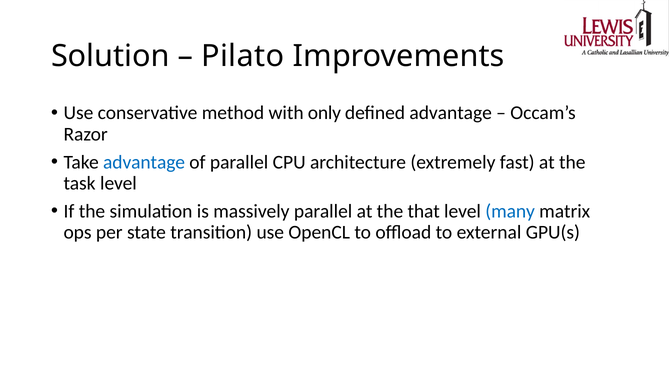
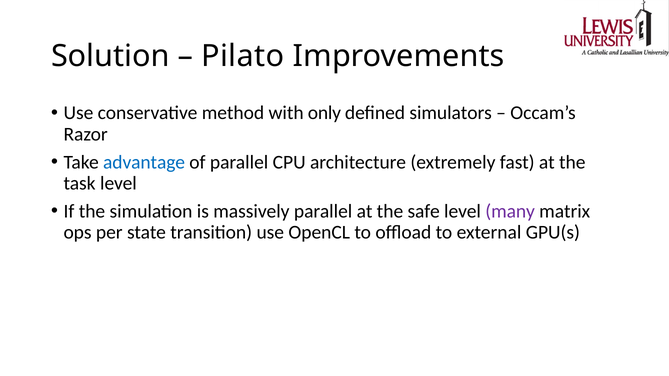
defined advantage: advantage -> simulators
that: that -> safe
many colour: blue -> purple
